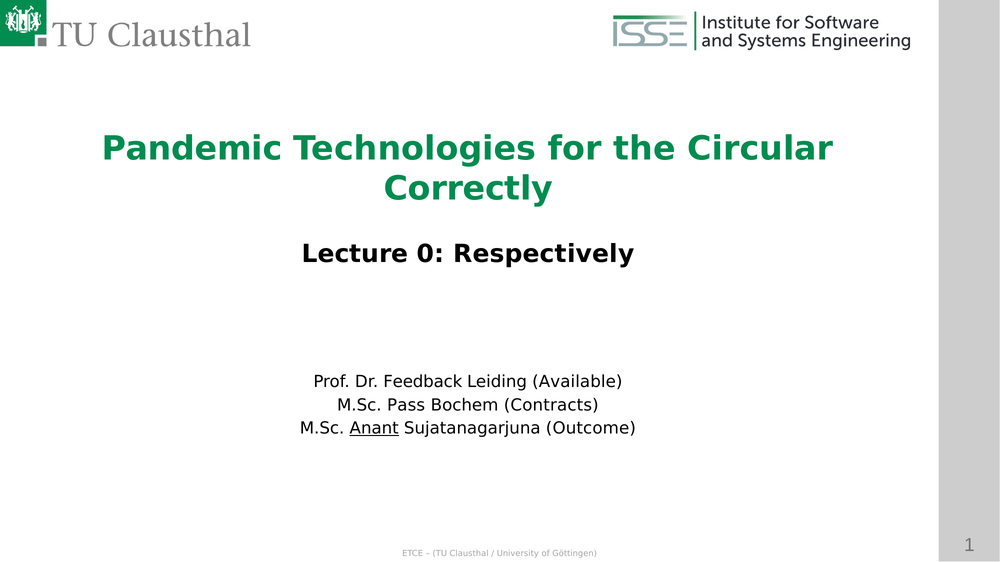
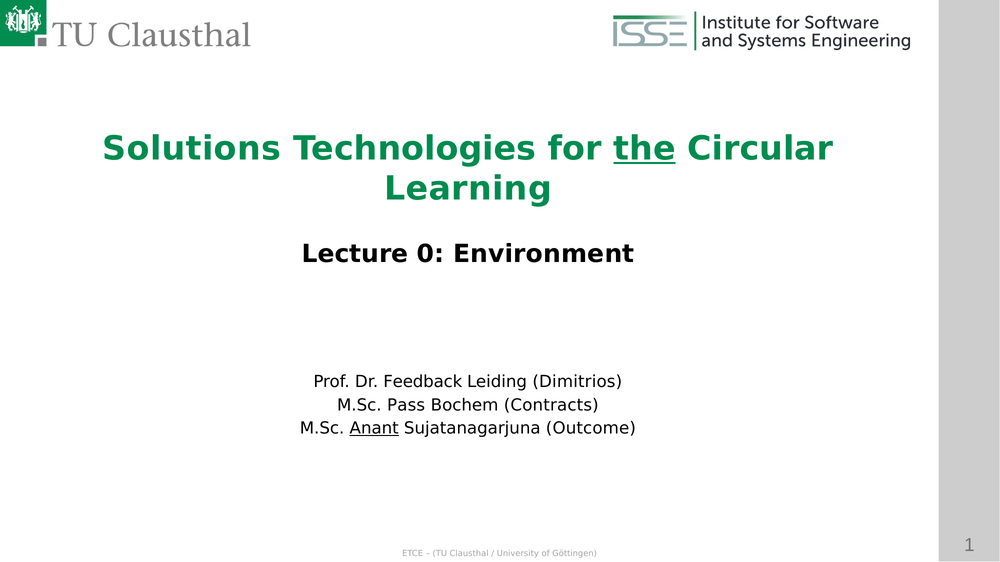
Pandemic: Pandemic -> Solutions
the underline: none -> present
Correctly: Correctly -> Learning
Respectively: Respectively -> Environment
Available: Available -> Dimitrios
